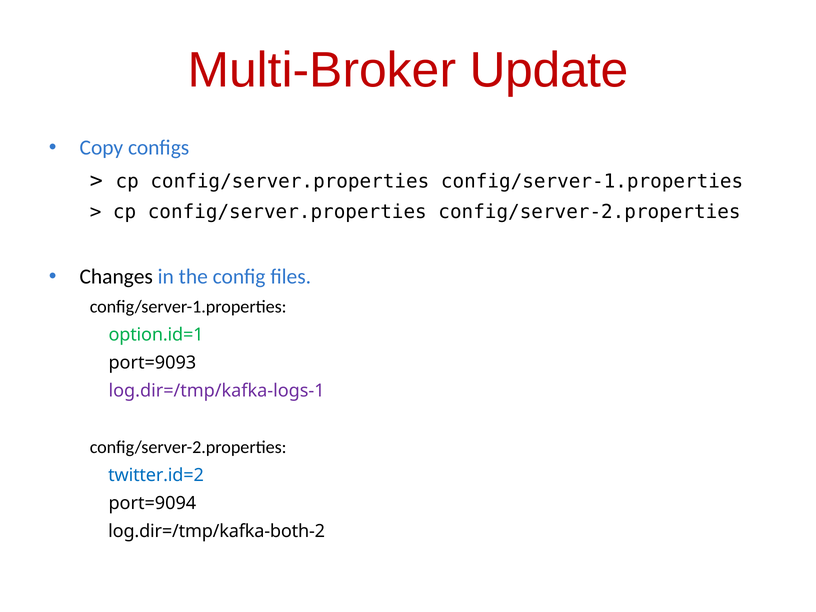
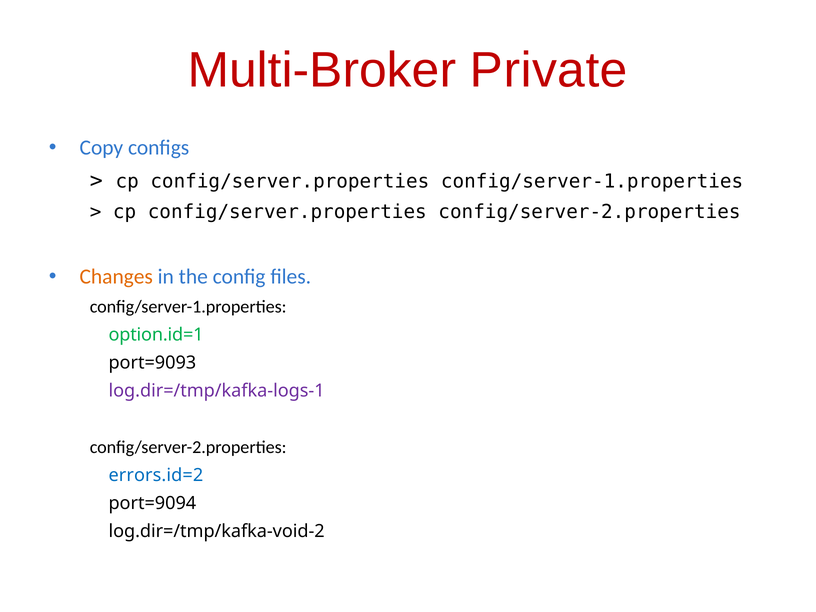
Update: Update -> Private
Changes colour: black -> orange
twitter.id=2: twitter.id=2 -> errors.id=2
log.dir=/tmp/kafka-both-2: log.dir=/tmp/kafka-both-2 -> log.dir=/tmp/kafka-void-2
